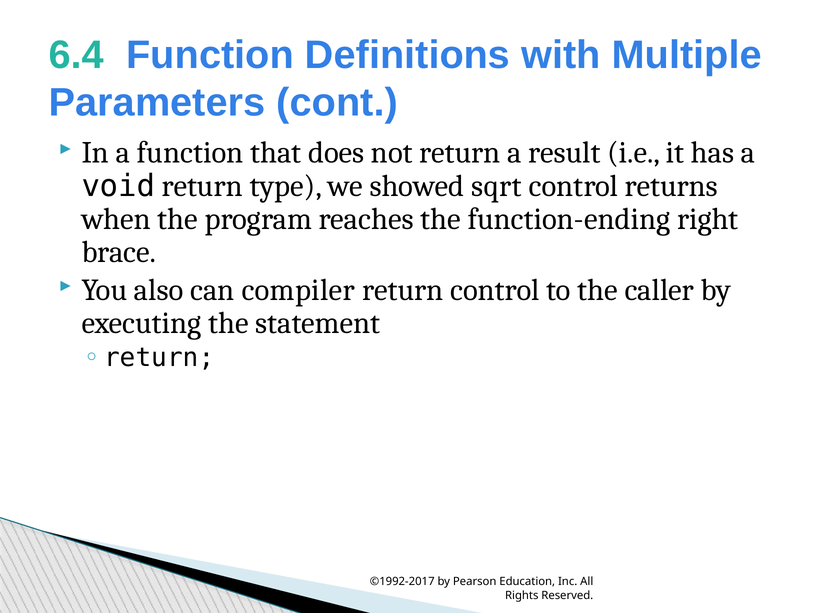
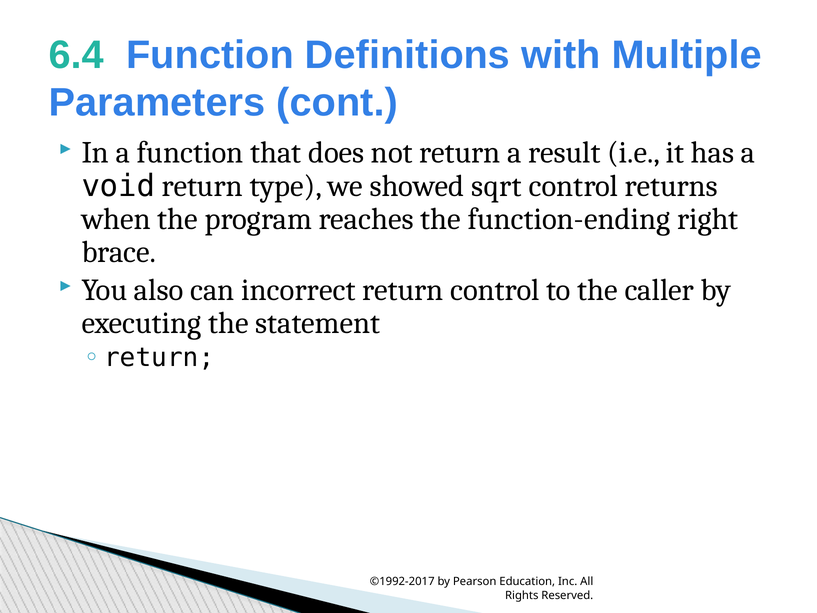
compiler: compiler -> incorrect
